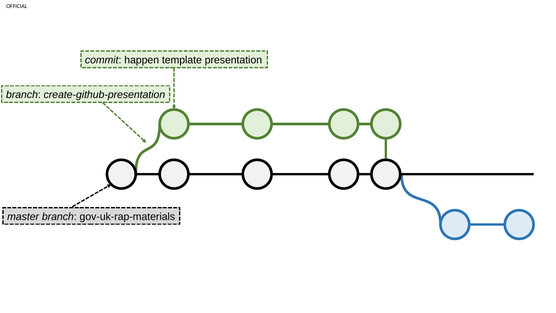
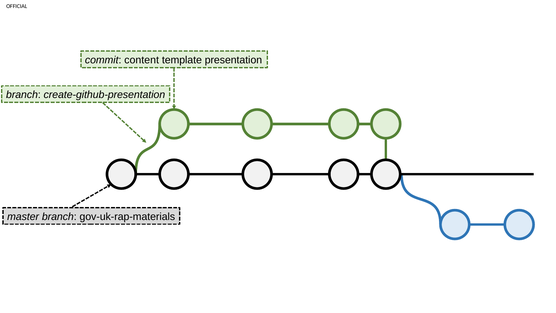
happen: happen -> content
